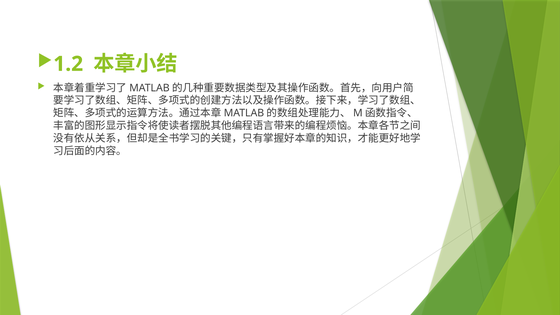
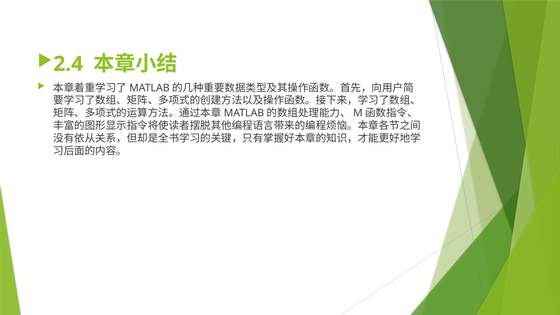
1.2: 1.2 -> 2.4
